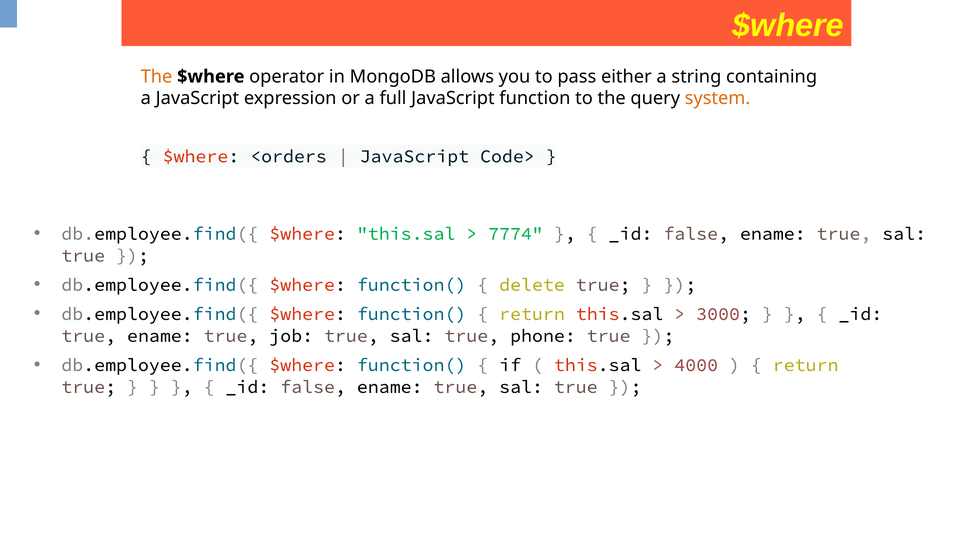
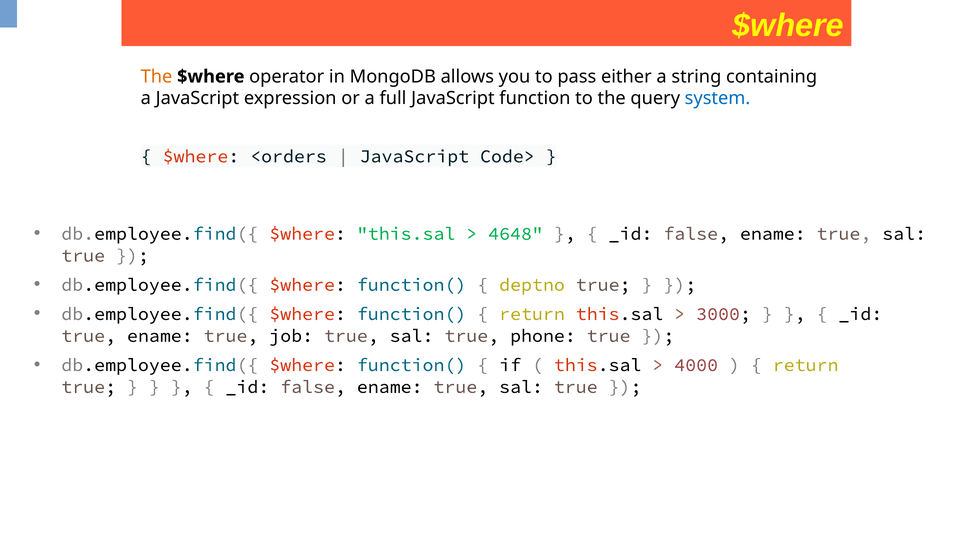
system colour: orange -> blue
7774: 7774 -> 4648
delete: delete -> deptno
